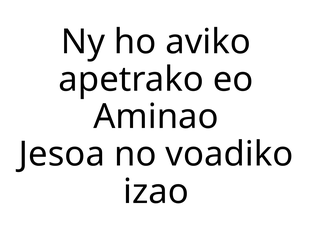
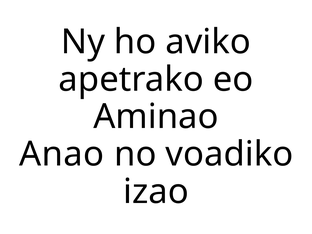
Jesoa: Jesoa -> Anao
